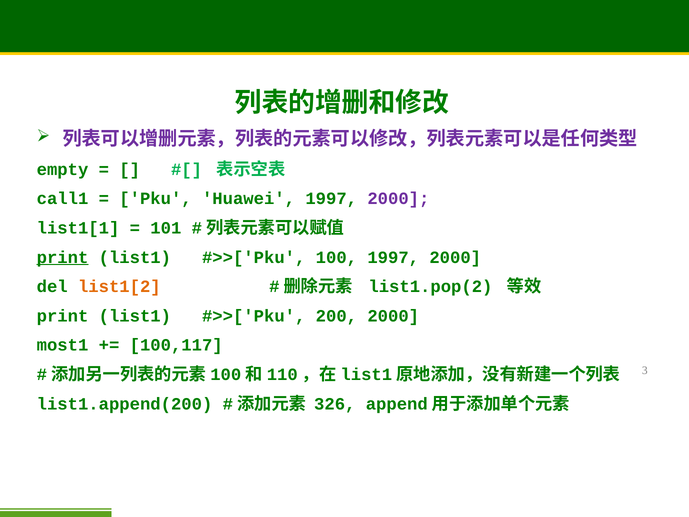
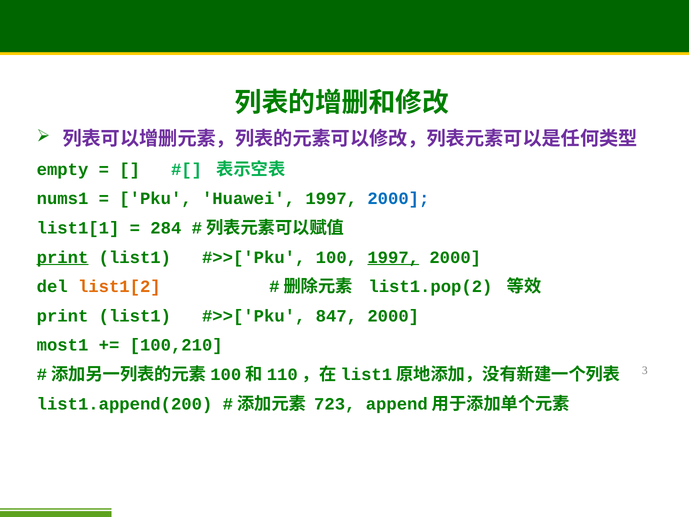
call1: call1 -> nums1
2000 at (398, 199) colour: purple -> blue
101: 101 -> 284
1997 at (393, 257) underline: none -> present
200: 200 -> 847
100,117: 100,117 -> 100,210
326: 326 -> 723
